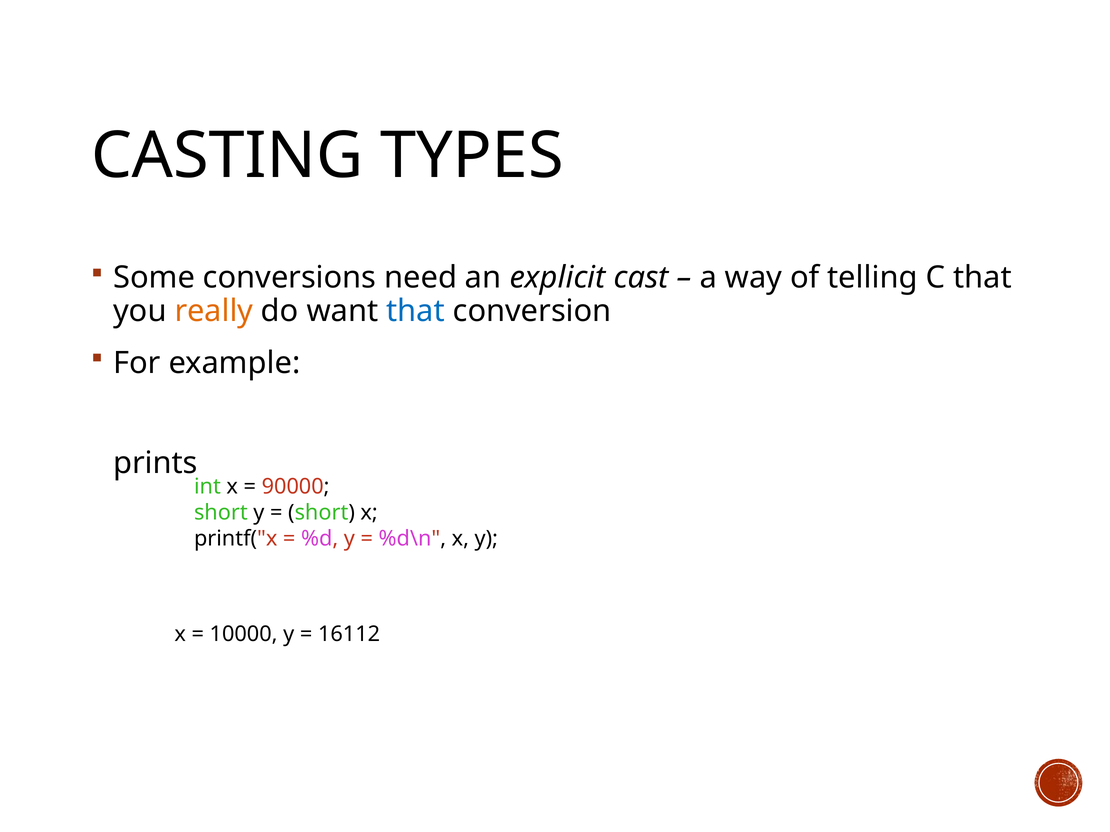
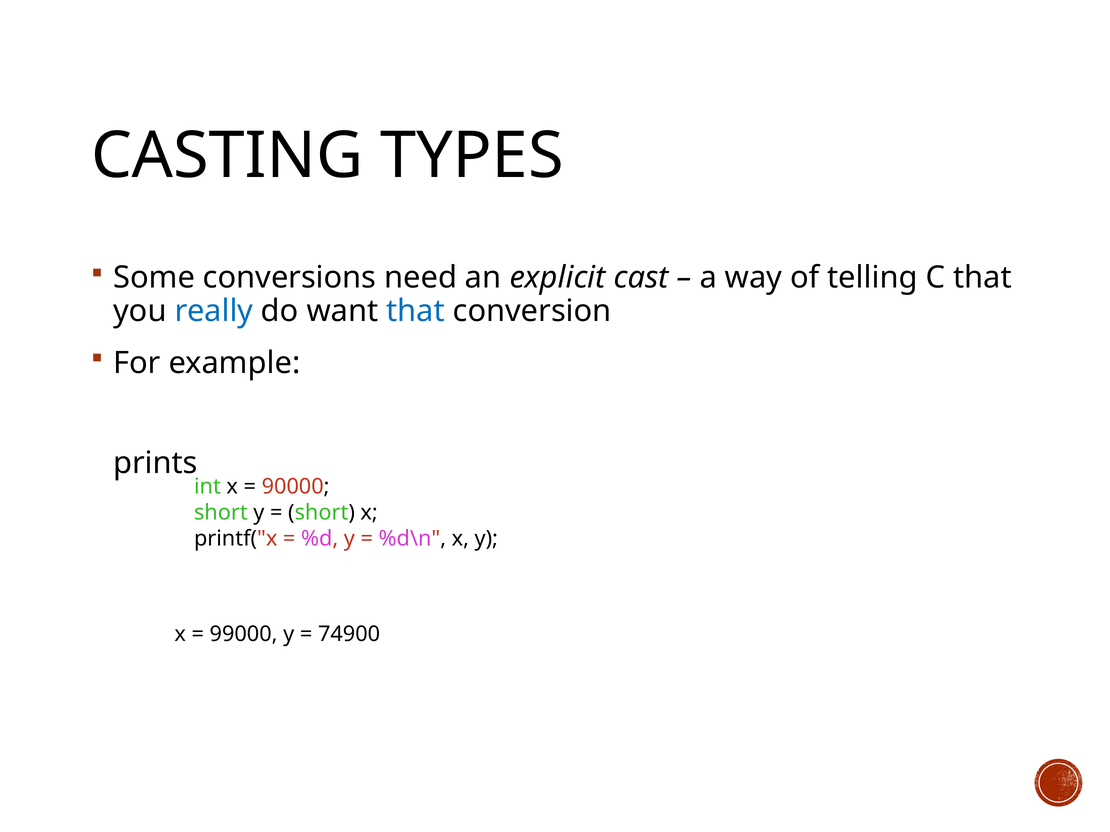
really colour: orange -> blue
10000: 10000 -> 99000
16112: 16112 -> 74900
